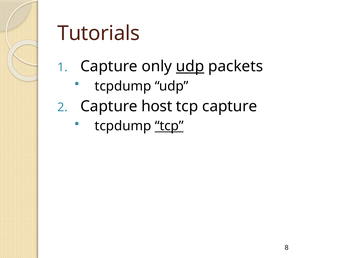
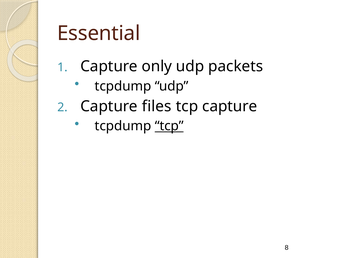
Tutorials: Tutorials -> Essential
udp at (190, 66) underline: present -> none
host: host -> files
